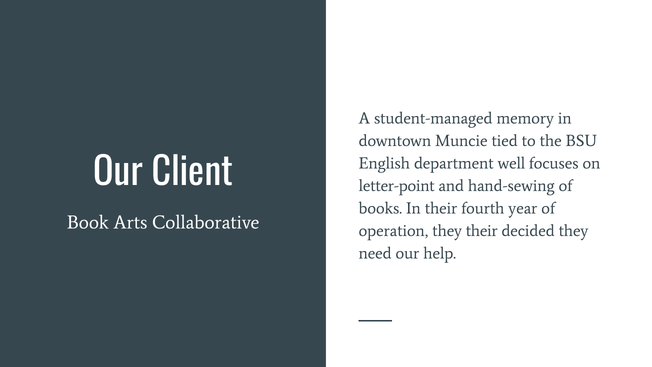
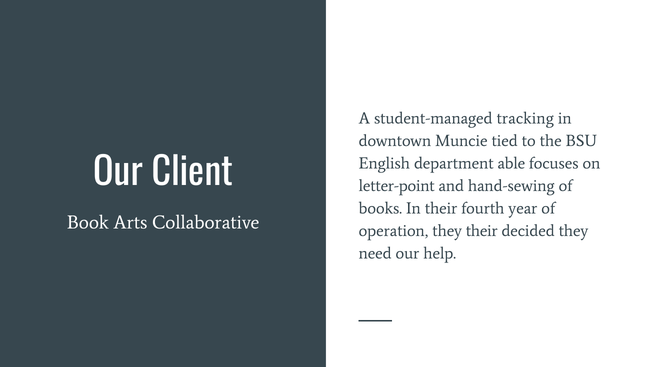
memory: memory -> tracking
well: well -> able
